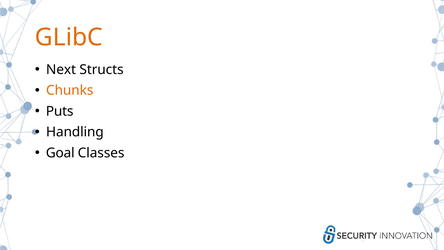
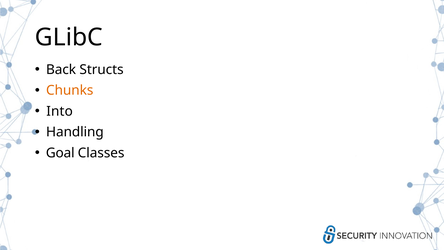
GLibC colour: orange -> black
Next: Next -> Back
Puts: Puts -> Into
